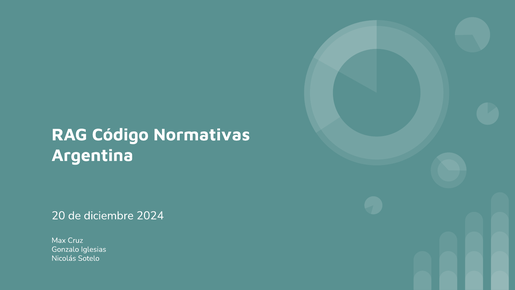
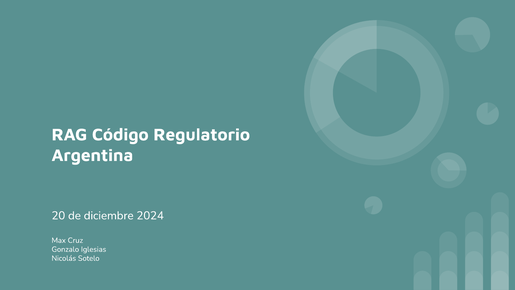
Normativas: Normativas -> Regulatorio
